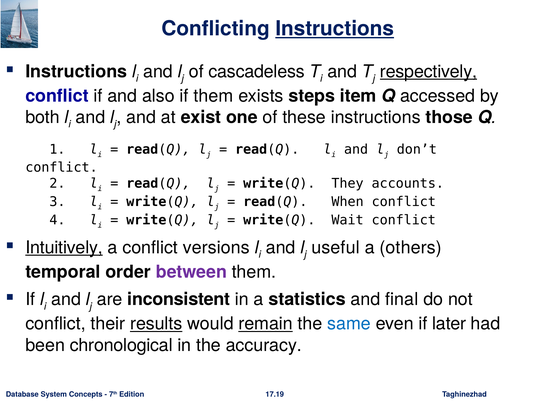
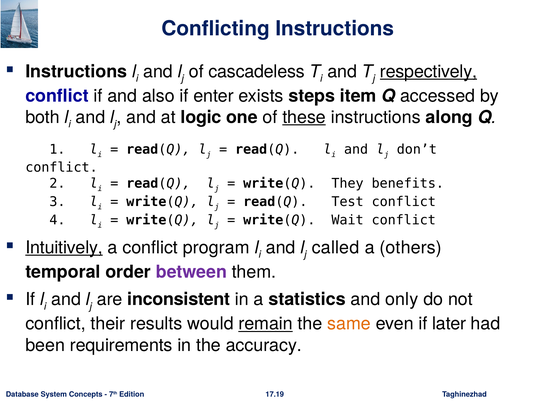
Instructions at (335, 29) underline: present -> none
if them: them -> enter
exist: exist -> logic
these underline: none -> present
those: those -> along
accounts: accounts -> benefits
When: When -> Test
versions: versions -> program
useful: useful -> called
final: final -> only
results underline: present -> none
same colour: blue -> orange
chronological: chronological -> requirements
